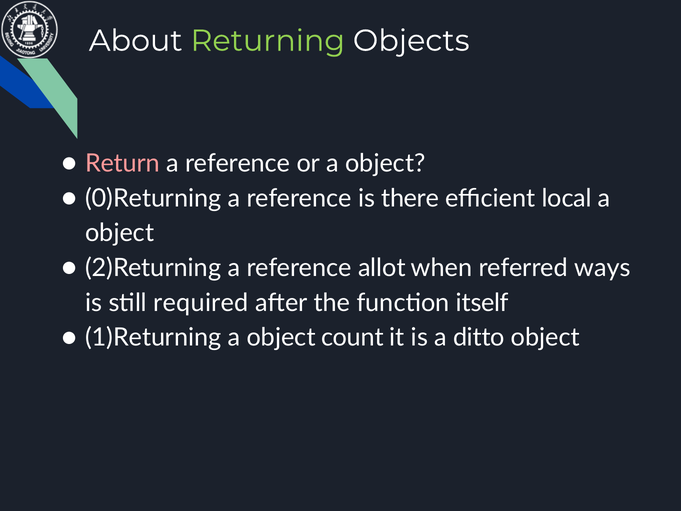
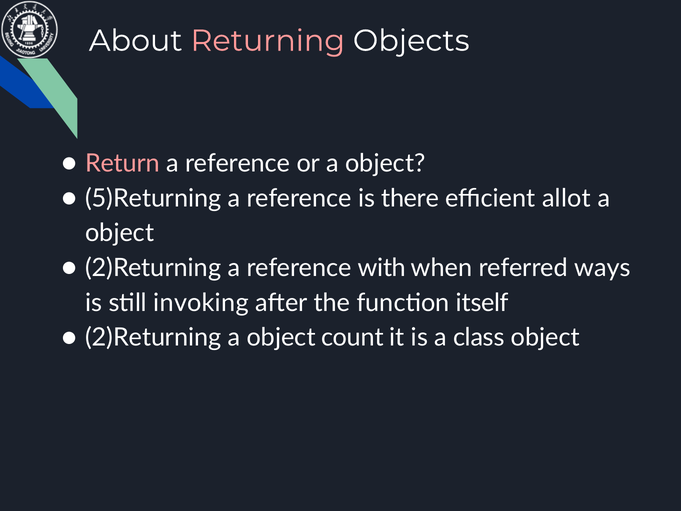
Returning colour: light green -> pink
0)Returning: 0)Returning -> 5)Returning
local: local -> allot
allot: allot -> with
required: required -> invoking
1)Returning at (153, 337): 1)Returning -> 2)Returning
ditto: ditto -> class
